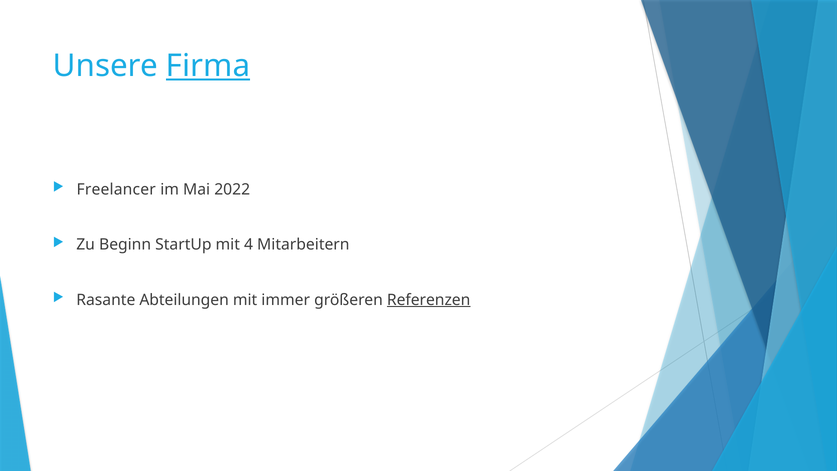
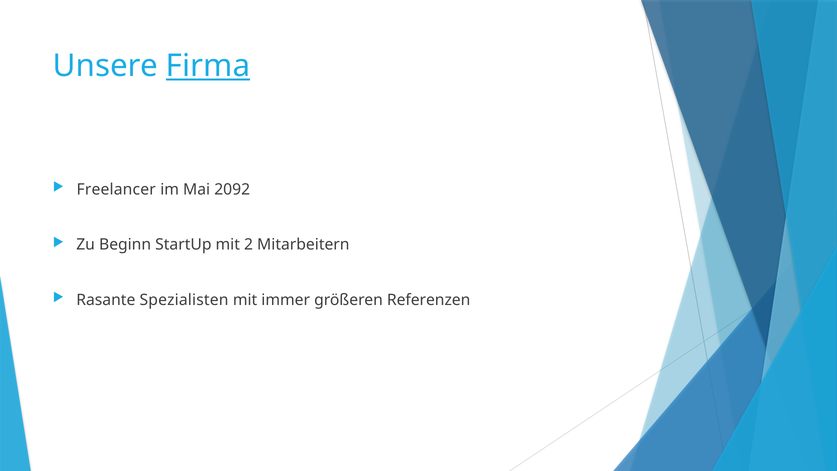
2022: 2022 -> 2092
4: 4 -> 2
Abteilungen: Abteilungen -> Spezialisten
Referenzen underline: present -> none
